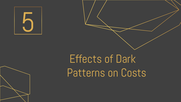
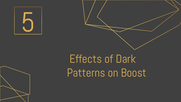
Costs: Costs -> Boost
